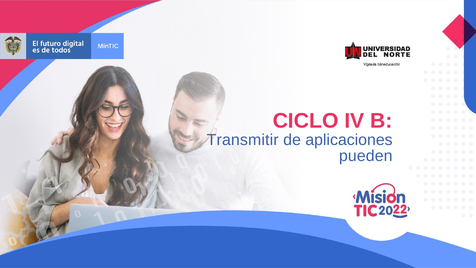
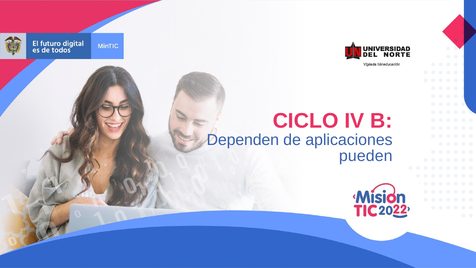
Transmitir: Transmitir -> Dependen
